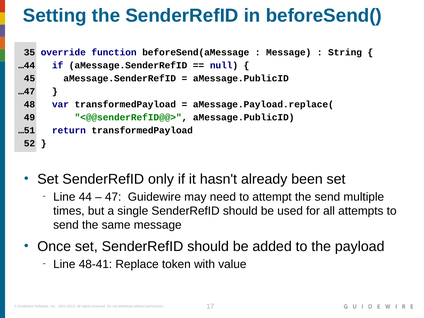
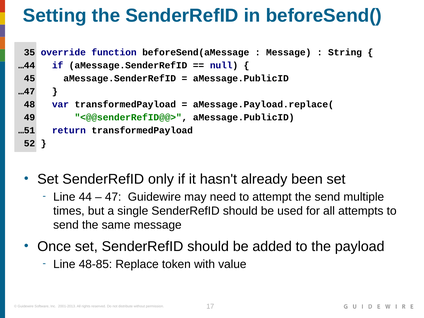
48-41: 48-41 -> 48-85
